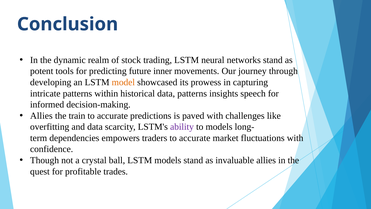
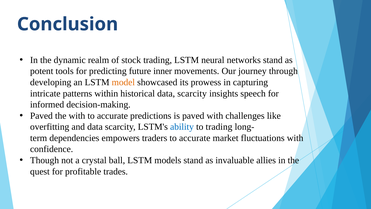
historical data patterns: patterns -> scarcity
Allies at (41, 116): Allies -> Paved
the train: train -> with
ability colour: purple -> blue
to models: models -> trading
